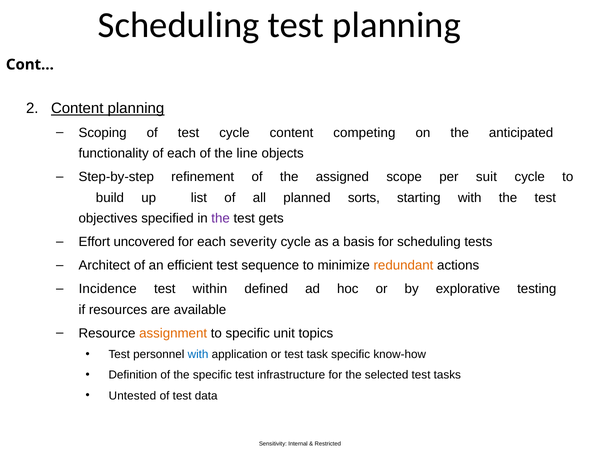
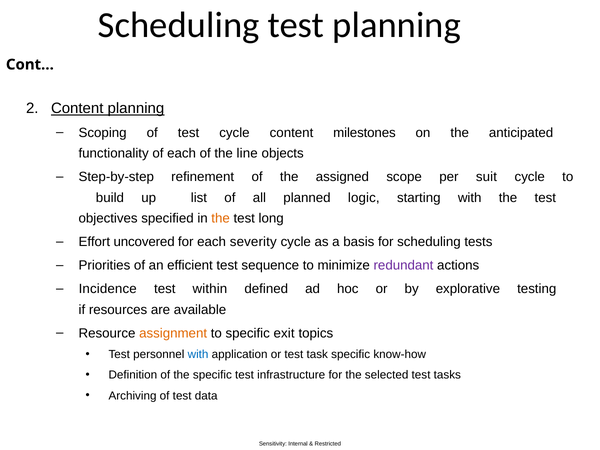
competing: competing -> milestones
sorts: sorts -> logic
the at (221, 219) colour: purple -> orange
gets: gets -> long
Architect: Architect -> Priorities
redundant colour: orange -> purple
unit: unit -> exit
Untested: Untested -> Archiving
